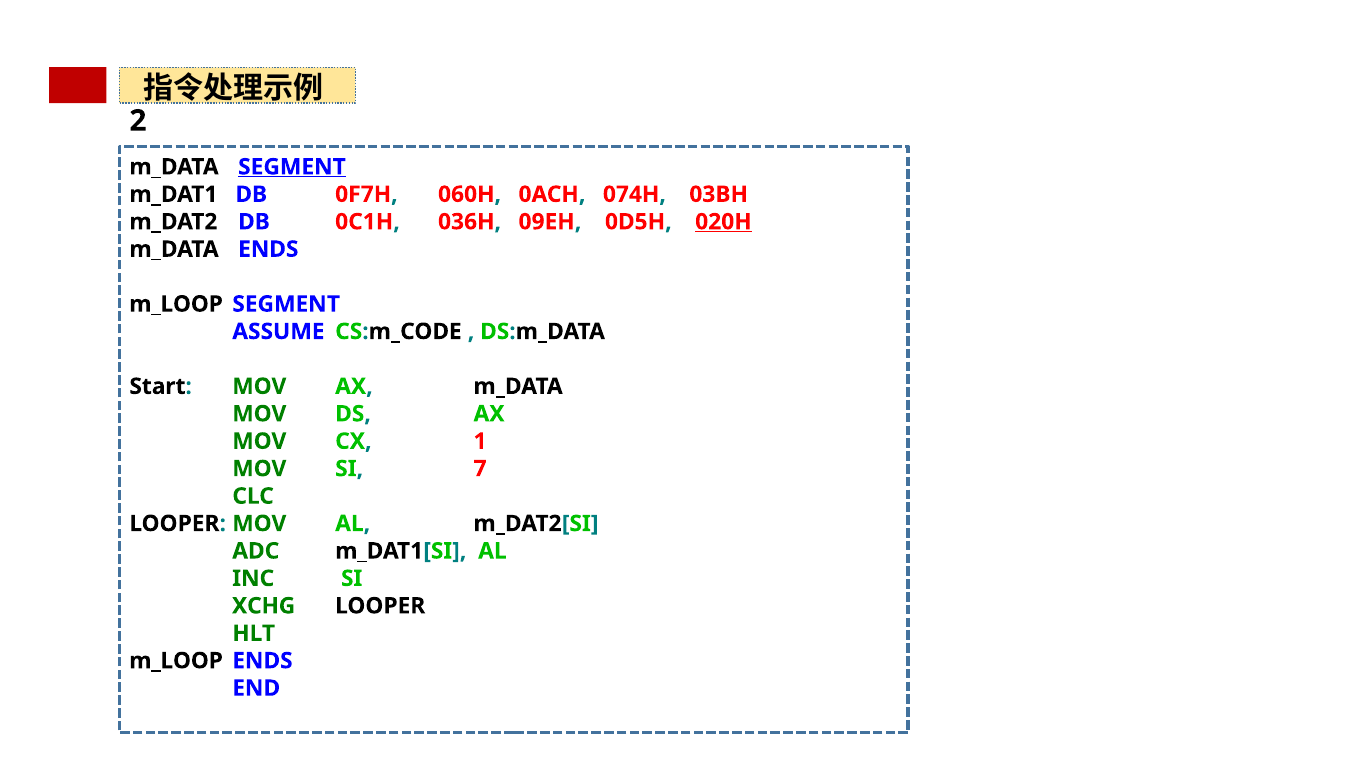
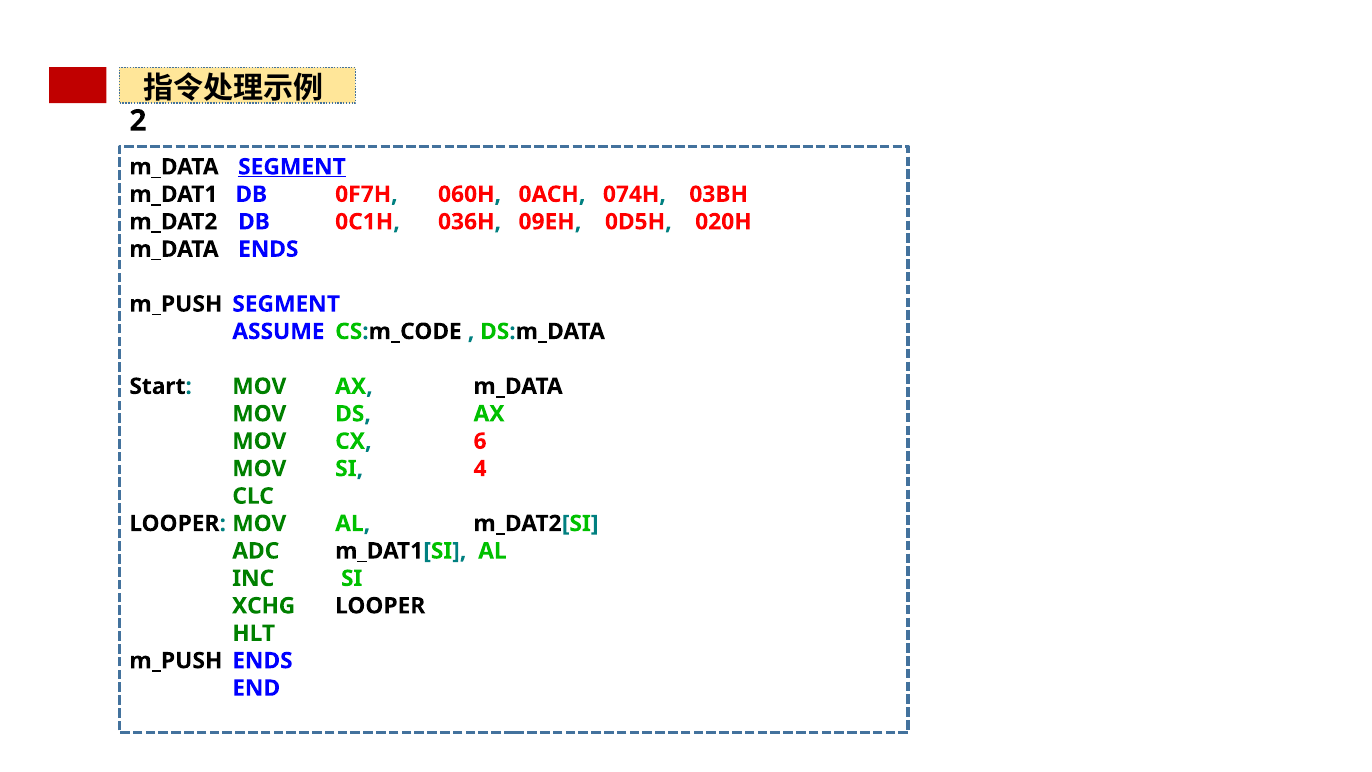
020H underline: present -> none
m_LOOP at (176, 304): m_LOOP -> m_PUSH
1: 1 -> 6
7: 7 -> 4
m_LOOP at (176, 661): m_LOOP -> m_PUSH
